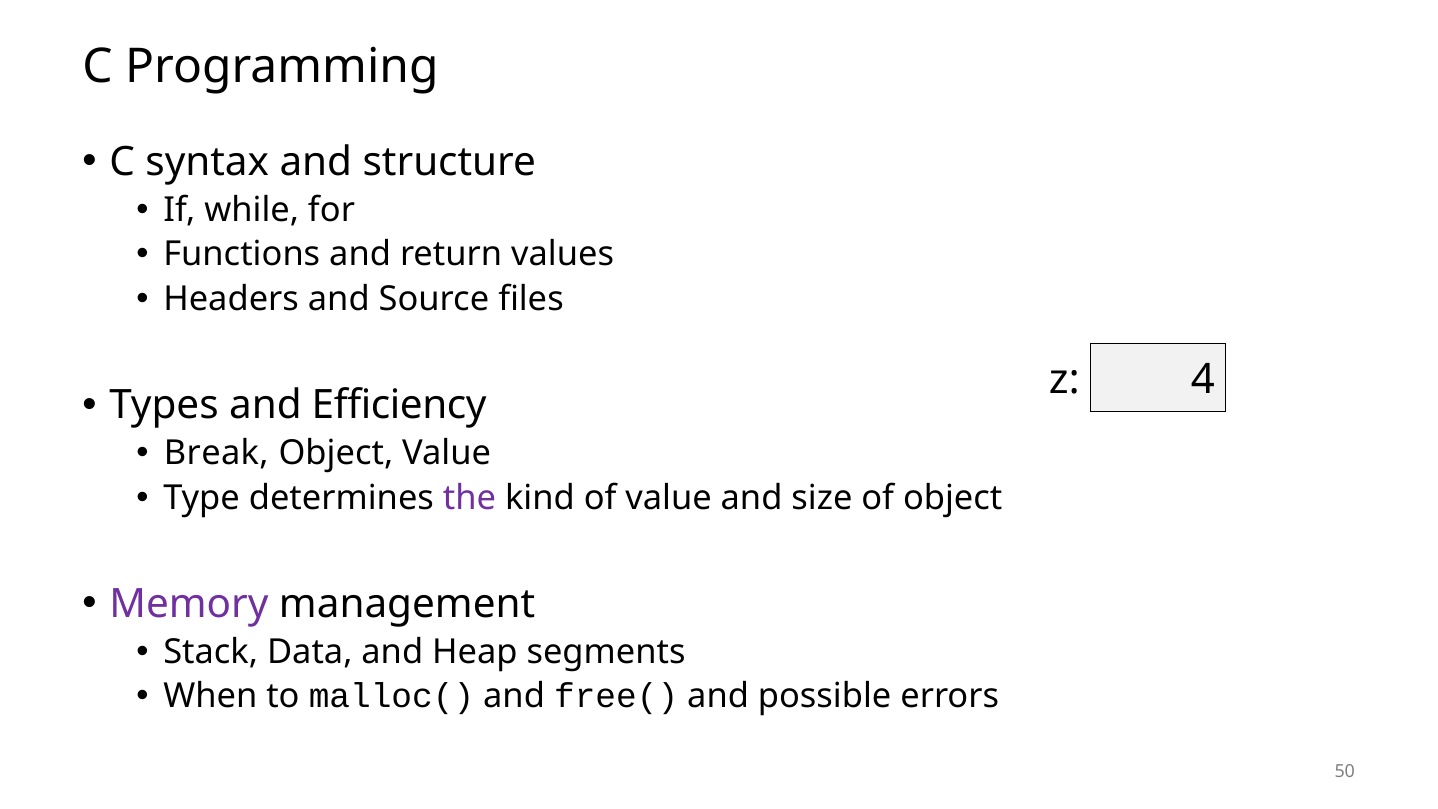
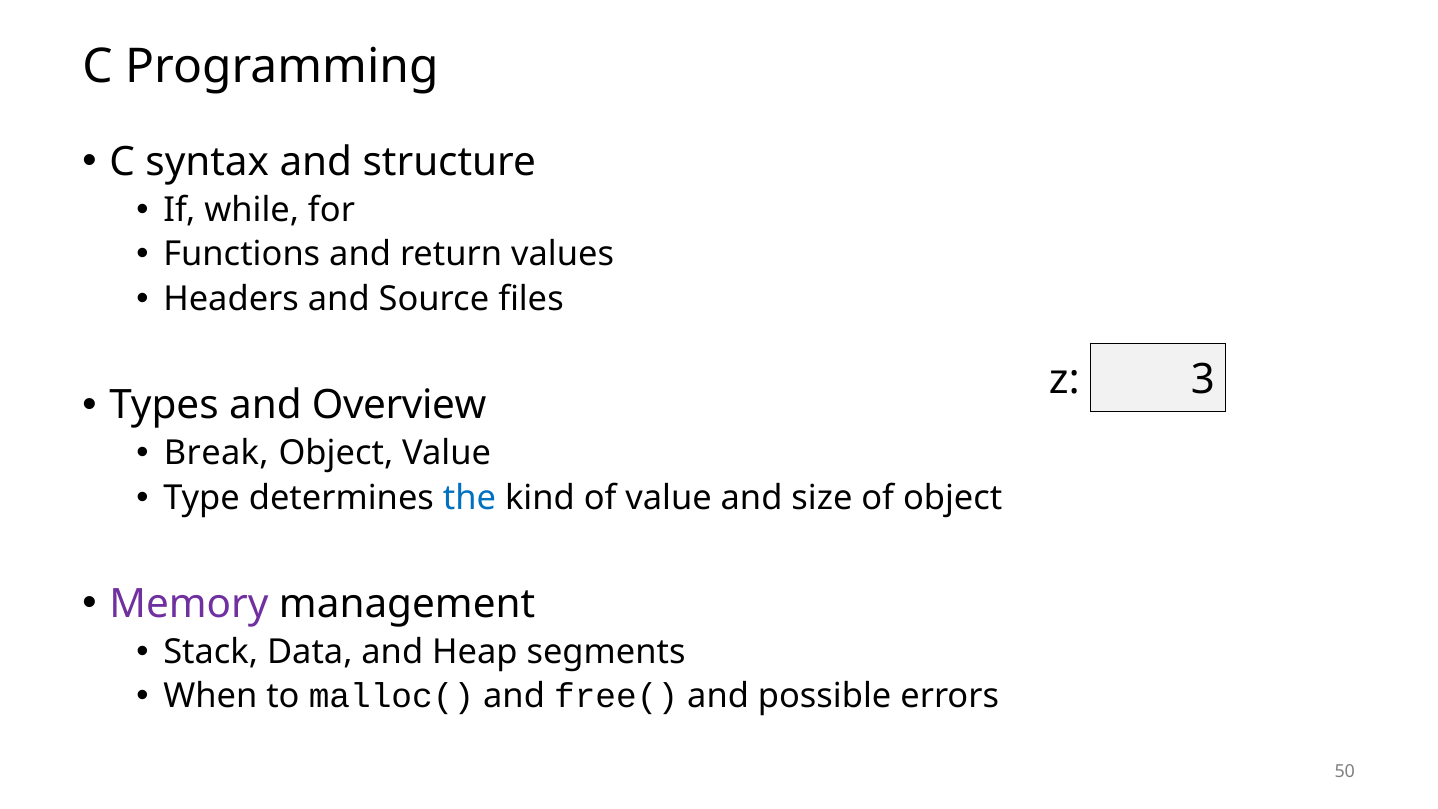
4: 4 -> 3
Efficiency: Efficiency -> Overview
the colour: purple -> blue
